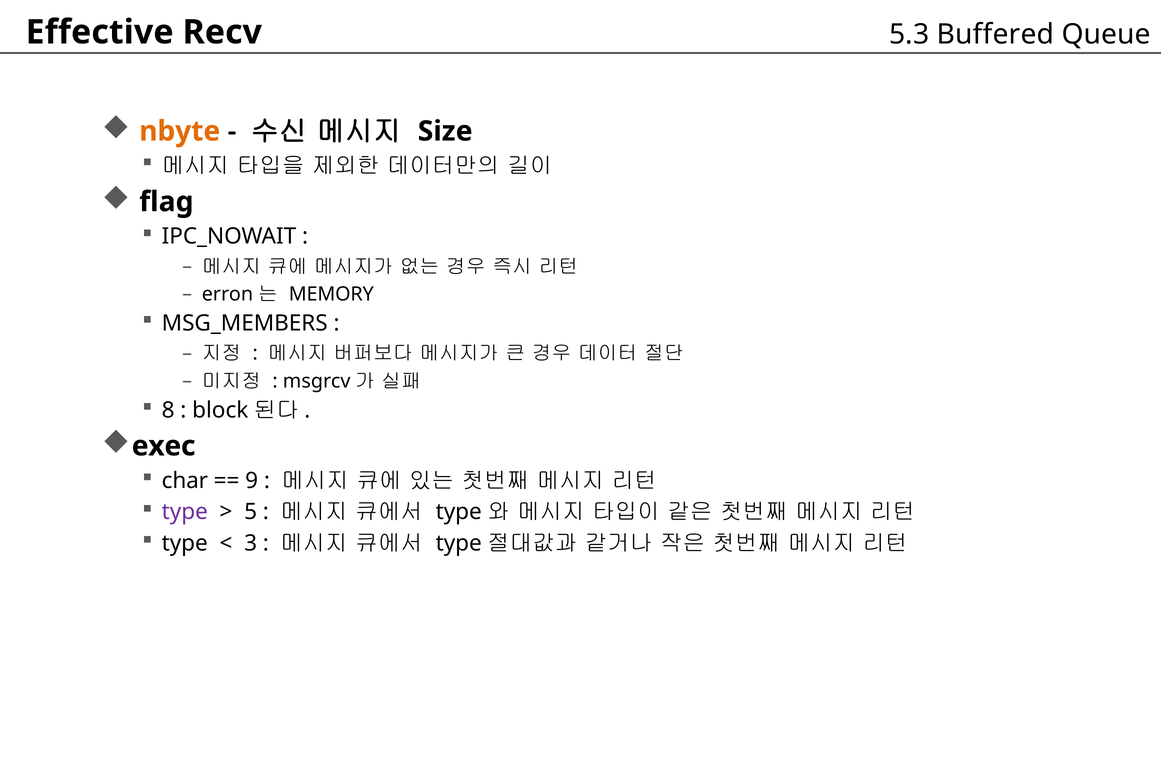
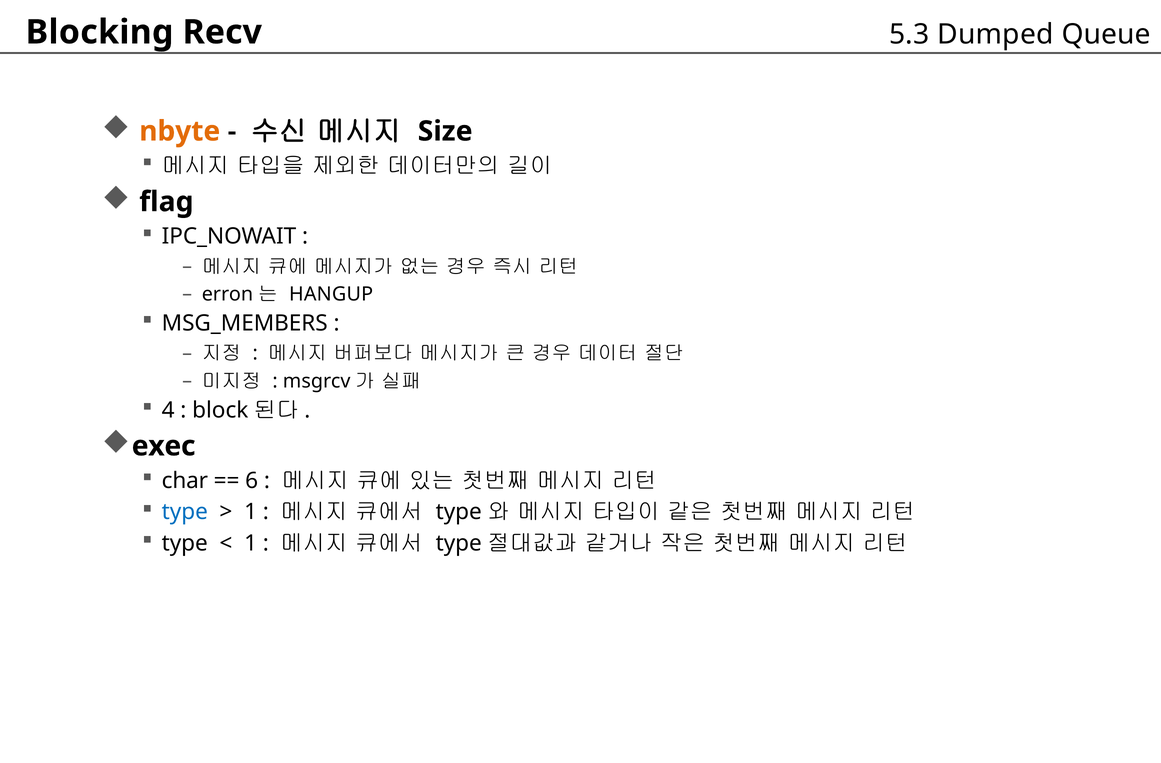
Buffered: Buffered -> Dumped
Effective: Effective -> Blocking
MEMORY: MEMORY -> HANGUP
8: 8 -> 4
9: 9 -> 6
type at (185, 512) colour: purple -> blue
5 at (251, 512): 5 -> 1
3 at (251, 543): 3 -> 1
